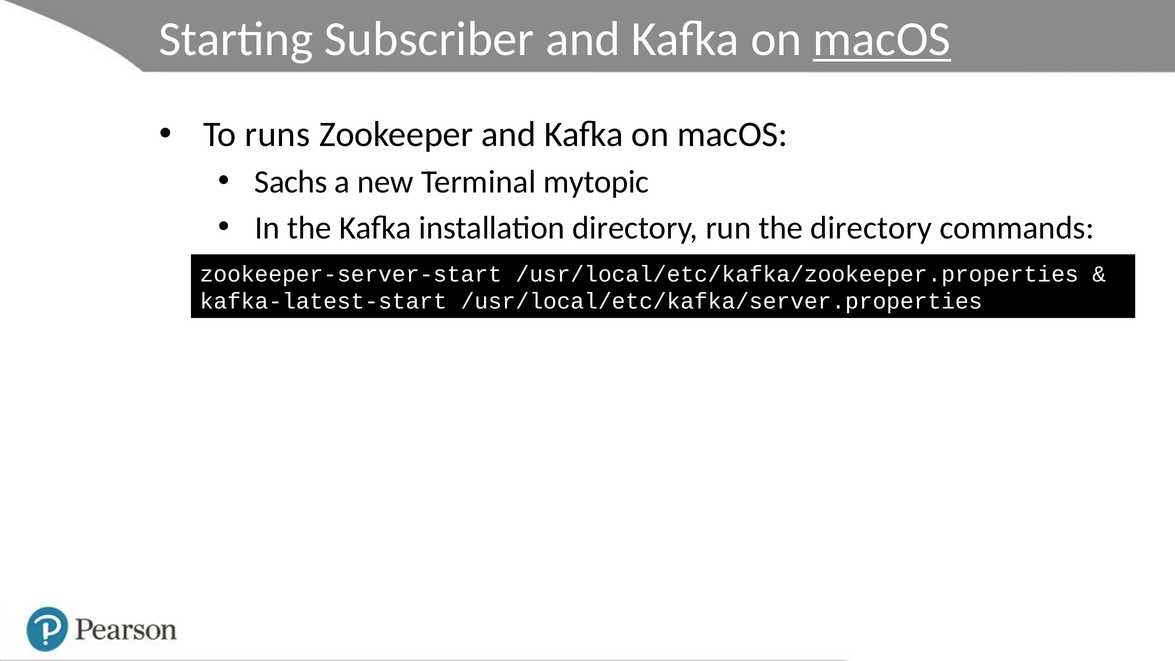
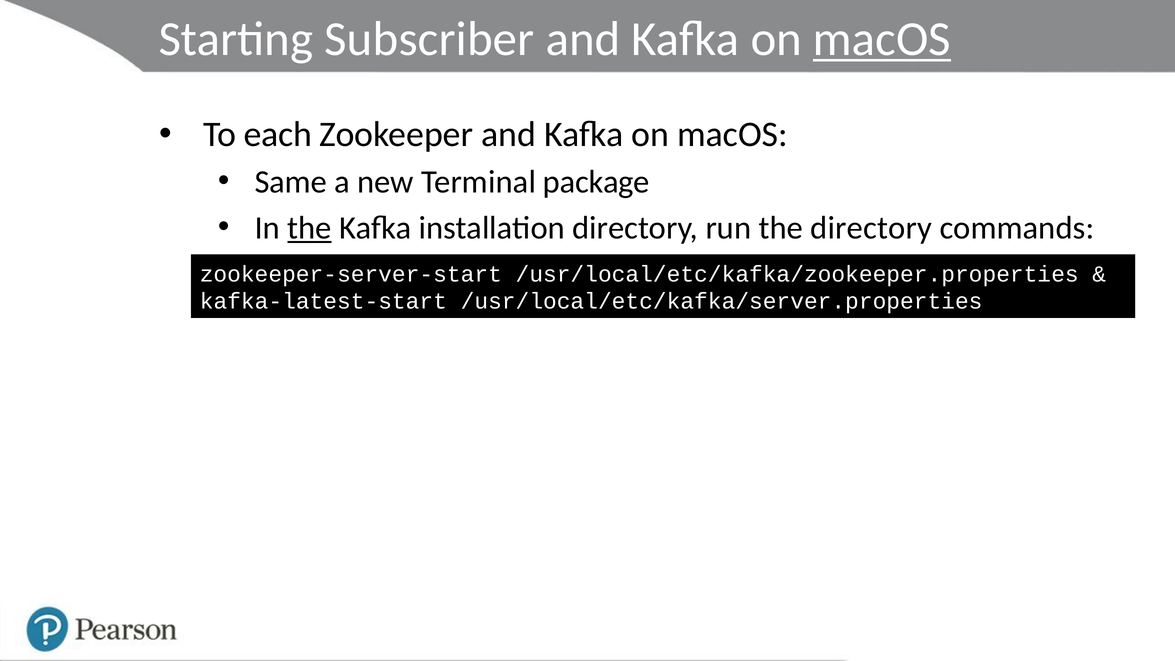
runs: runs -> each
Sachs: Sachs -> Same
mytopic: mytopic -> package
the at (310, 228) underline: none -> present
